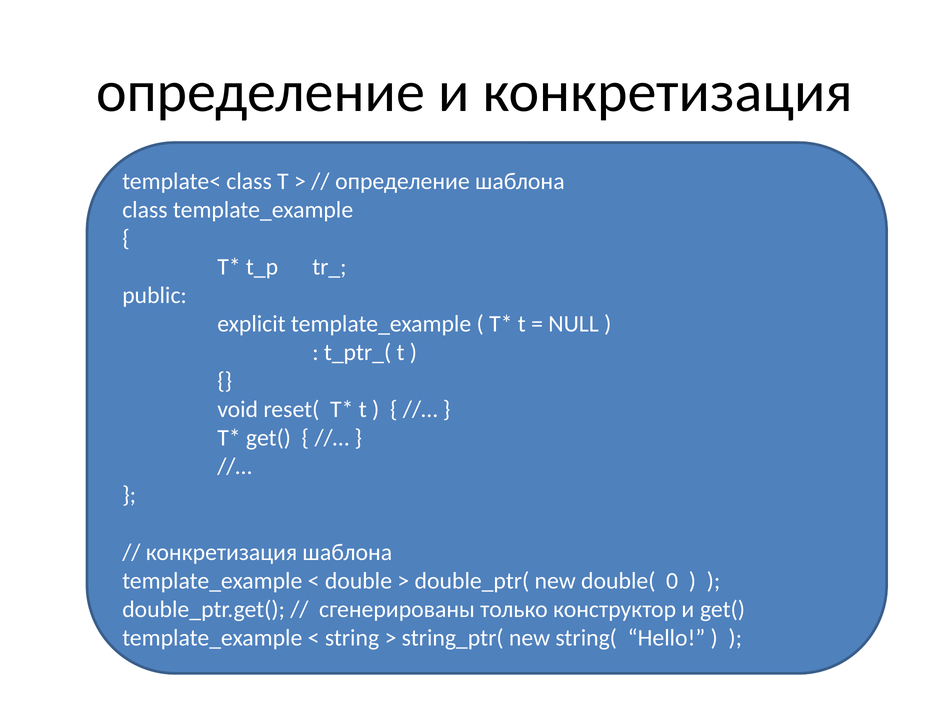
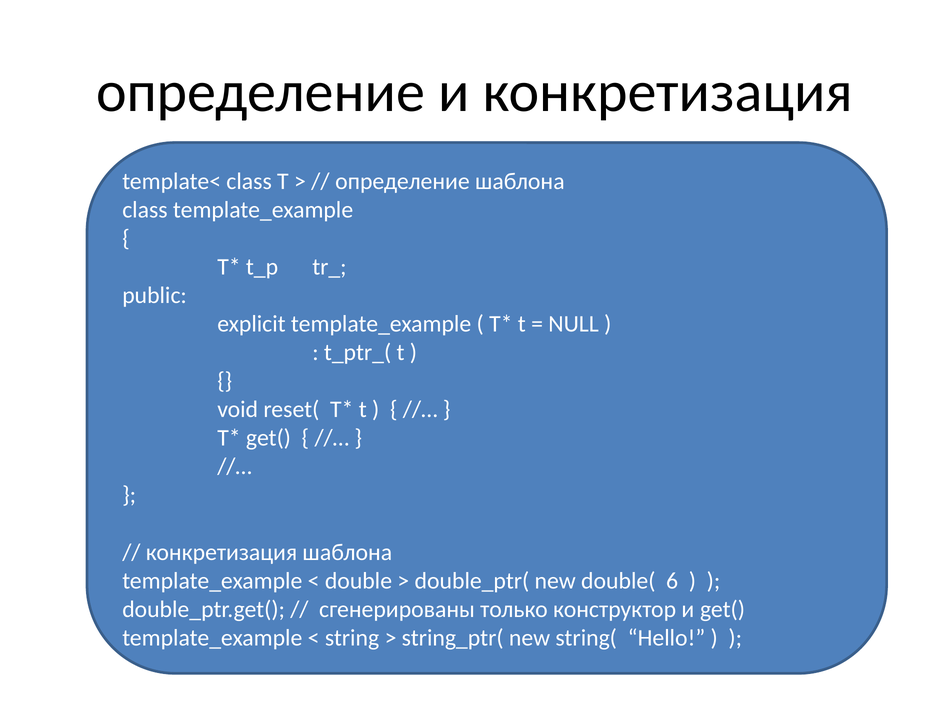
0: 0 -> 6
